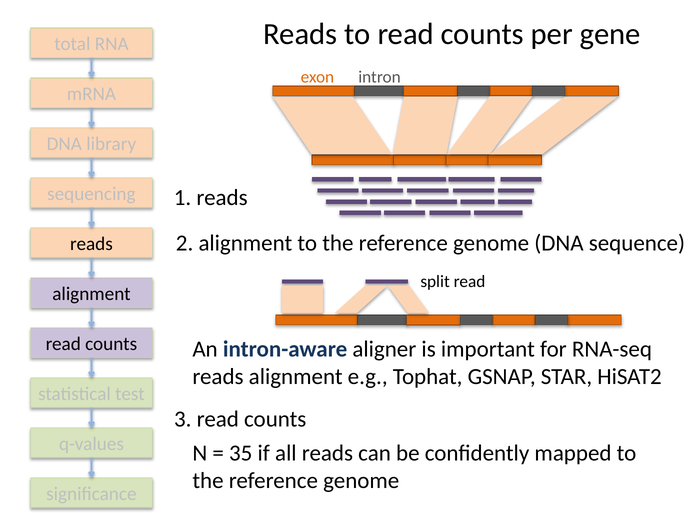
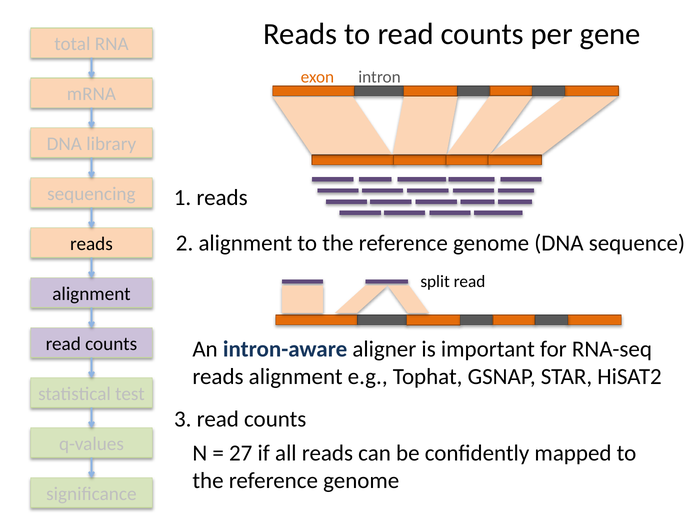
35: 35 -> 27
